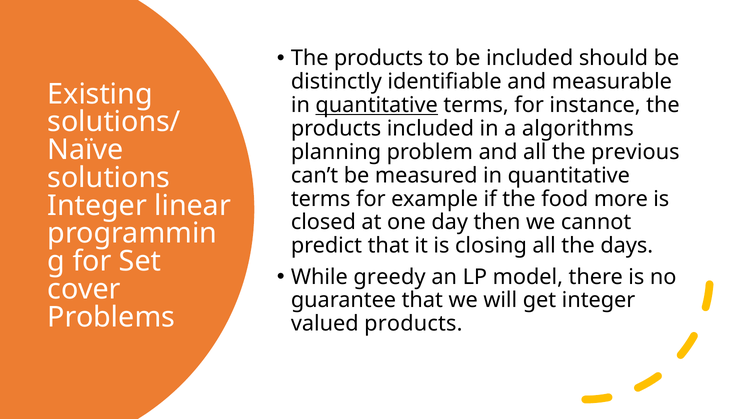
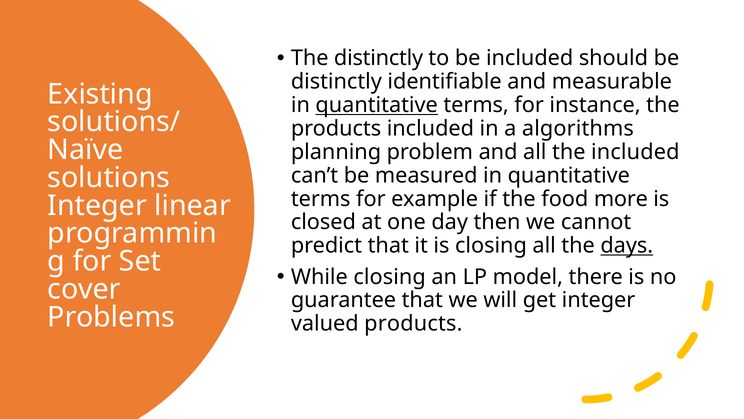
products at (379, 58): products -> distinctly
the previous: previous -> included
days underline: none -> present
While greedy: greedy -> closing
